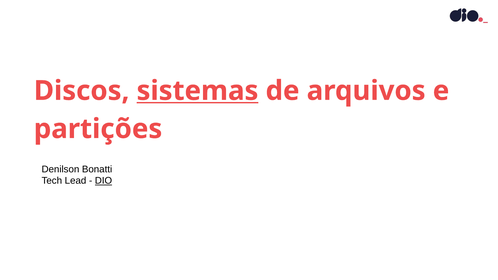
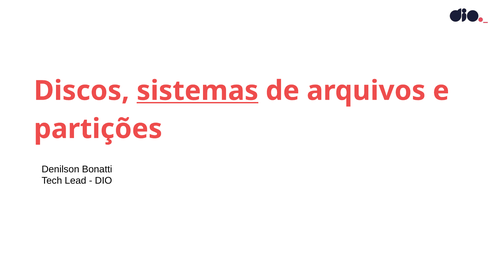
DIO underline: present -> none
